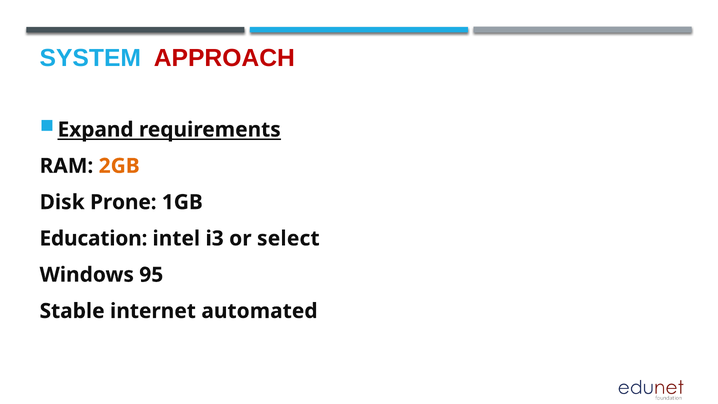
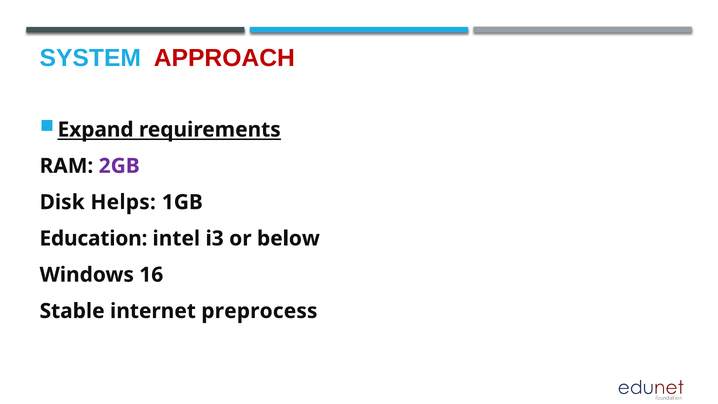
2GB colour: orange -> purple
Prone: Prone -> Helps
select: select -> below
95: 95 -> 16
automated: automated -> preprocess
